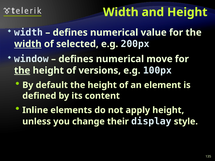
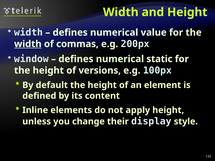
selected: selected -> commas
move: move -> static
the at (22, 71) underline: present -> none
